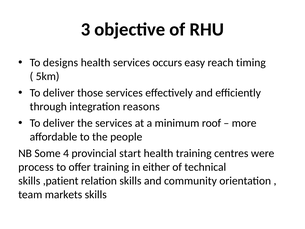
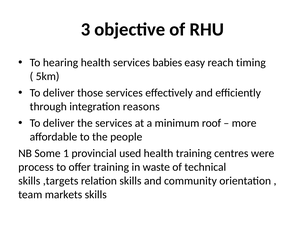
designs: designs -> hearing
occurs: occurs -> babies
4: 4 -> 1
start: start -> used
either: either -> waste
,patient: ,patient -> ,targets
